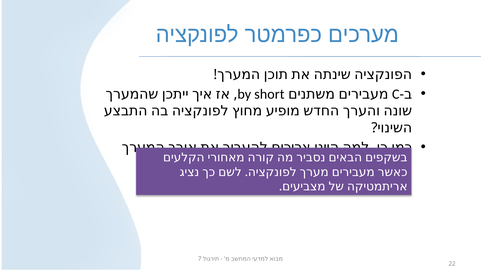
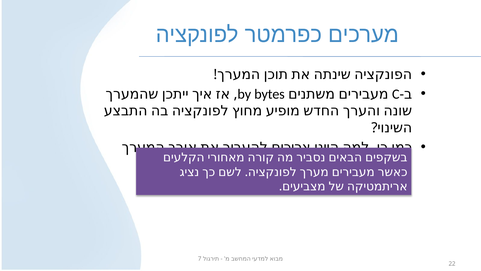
short: short -> bytes
